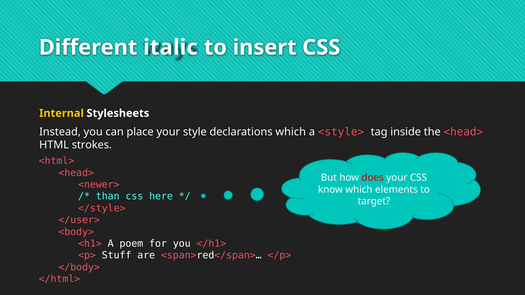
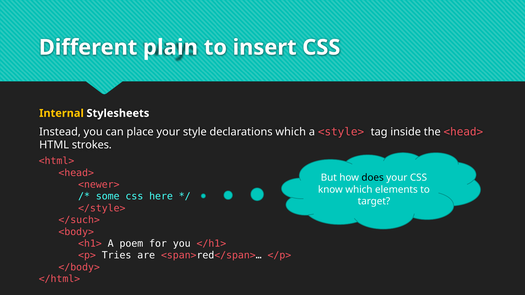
italic: italic -> plain
does colour: red -> black
than: than -> some
</user>: </user> -> </such>
Stuff: Stuff -> Tries
